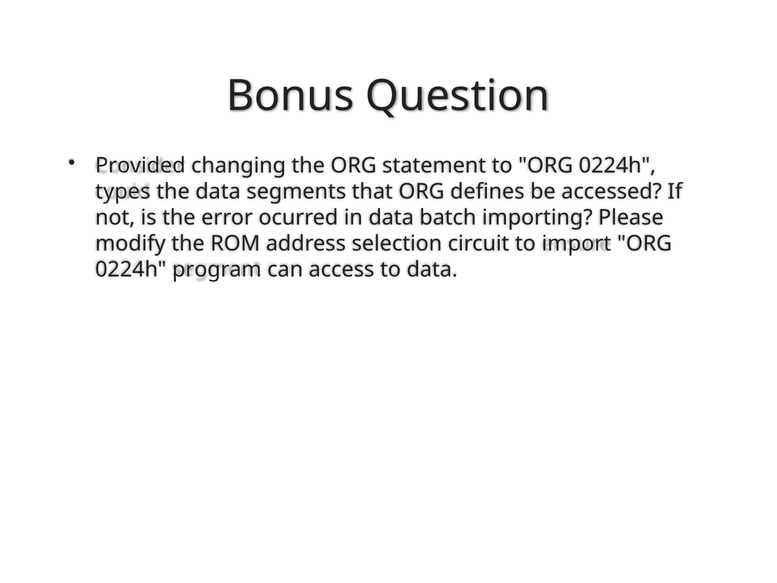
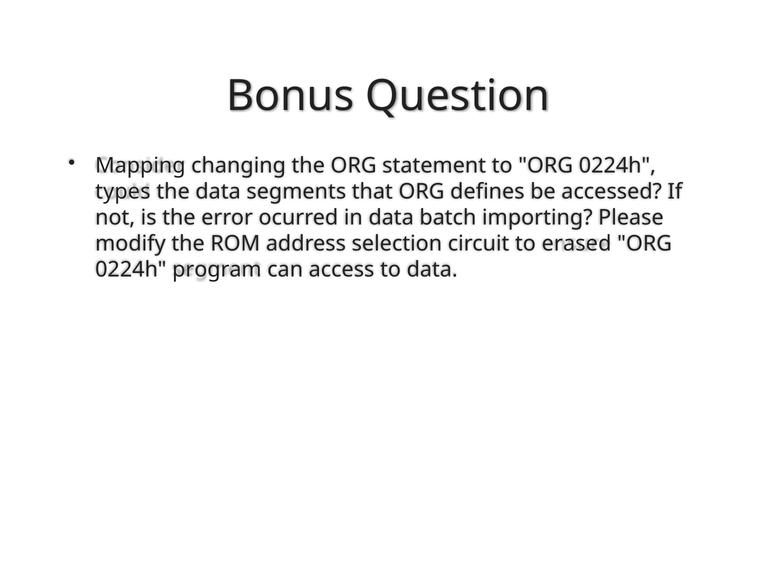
Provided: Provided -> Mapping
import: import -> erased
